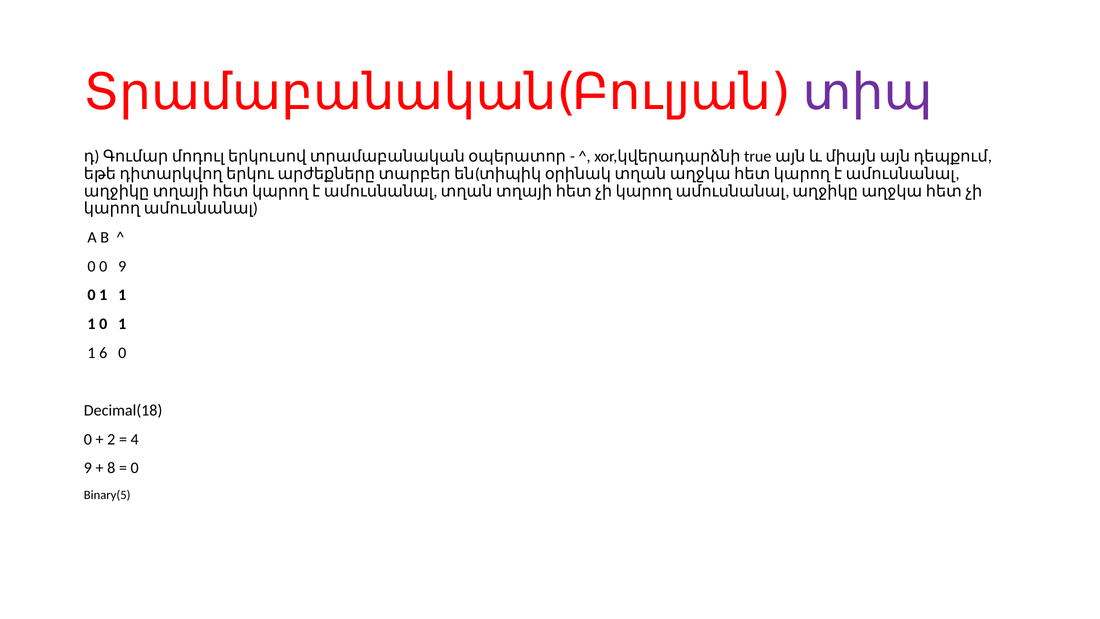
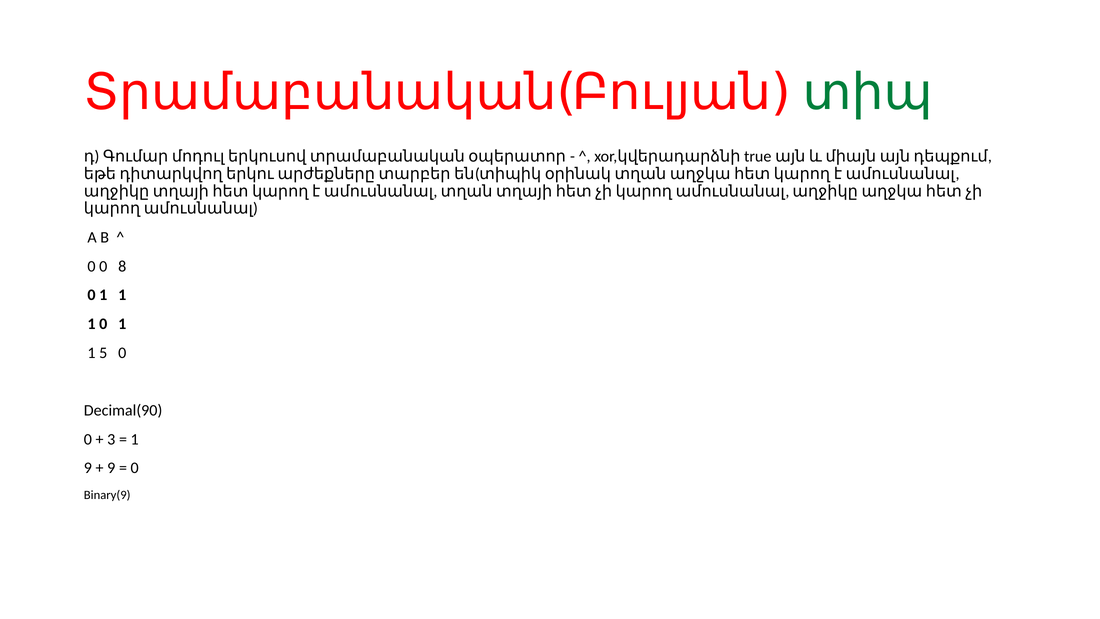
տիպ colour: purple -> green
0 9: 9 -> 8
6: 6 -> 5
Decimal(18: Decimal(18 -> Decimal(90
2: 2 -> 3
4 at (135, 439): 4 -> 1
8 at (111, 468): 8 -> 9
Binary(5: Binary(5 -> Binary(9
